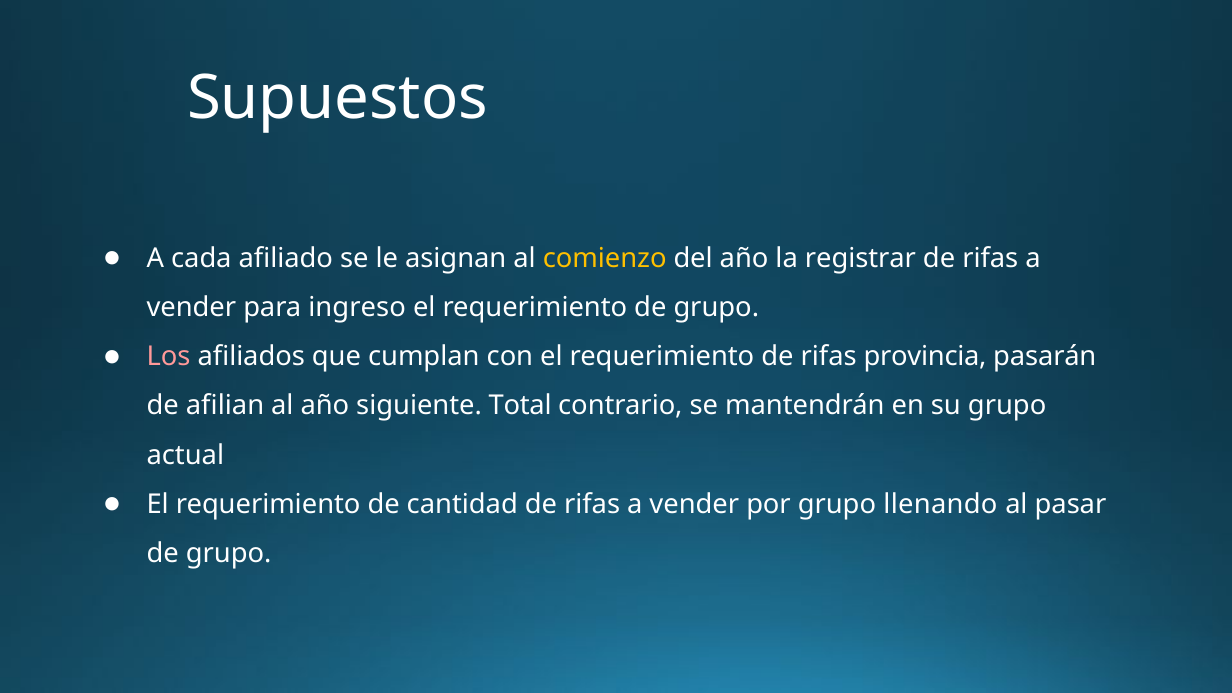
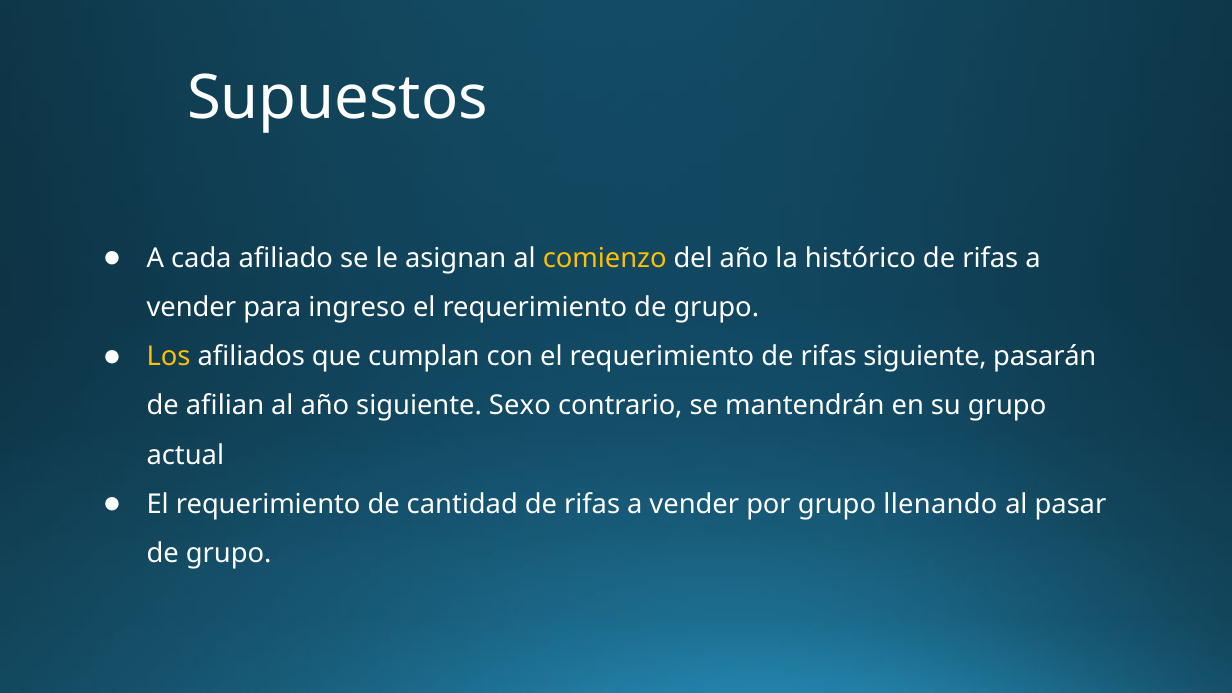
registrar: registrar -> histórico
Los colour: pink -> yellow
rifas provincia: provincia -> siguiente
Total: Total -> Sexo
